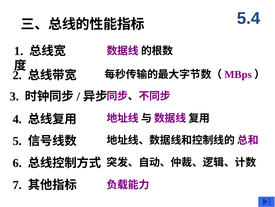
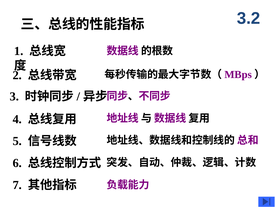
5.4: 5.4 -> 3.2
